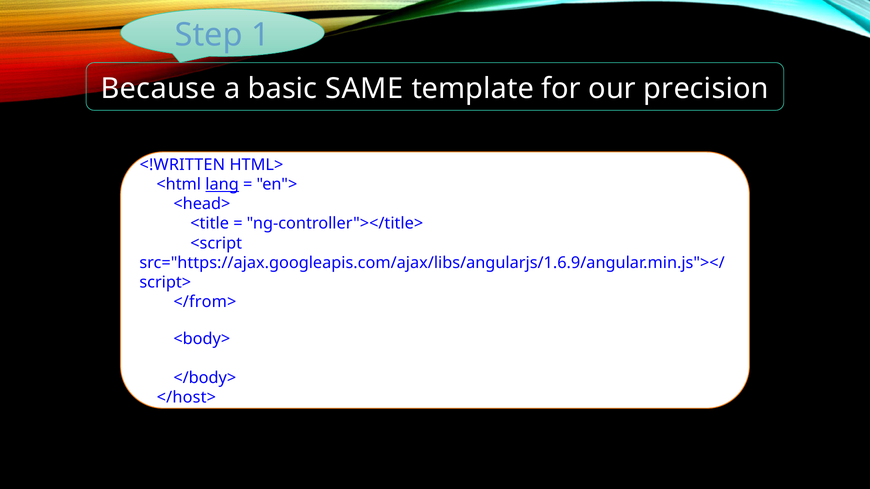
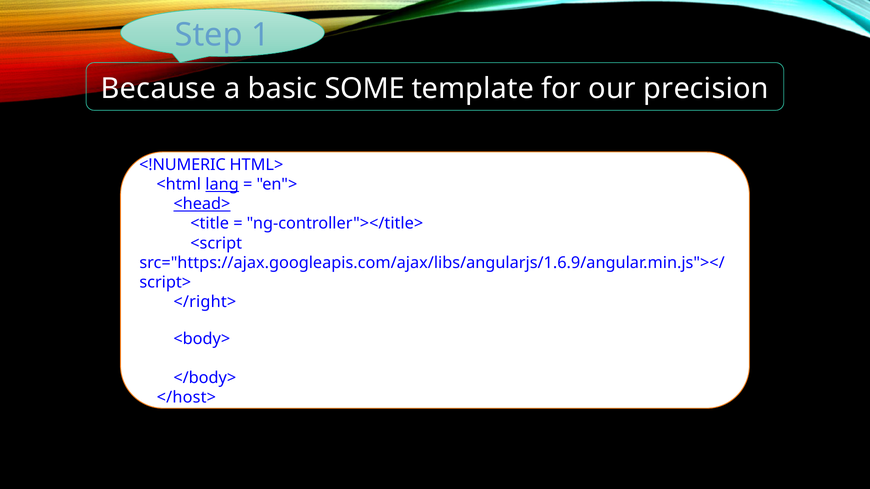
SAME: SAME -> SOME
<!WRITTEN: <!WRITTEN -> <!NUMERIC
<head> underline: none -> present
</from>: </from> -> </right>
